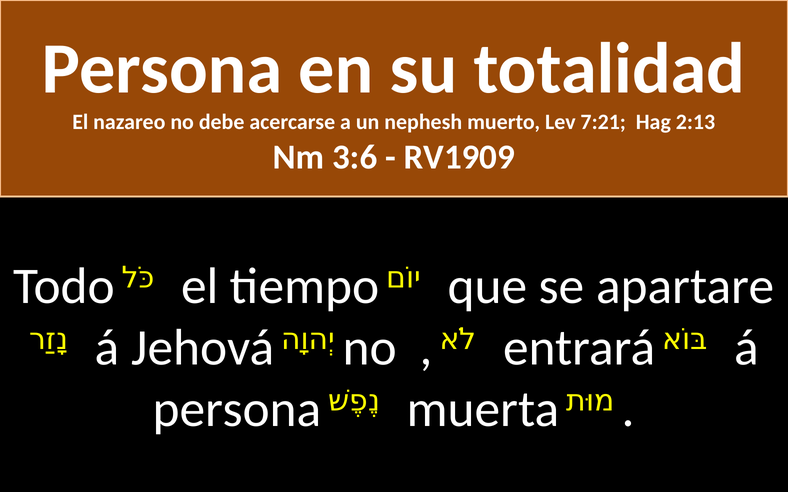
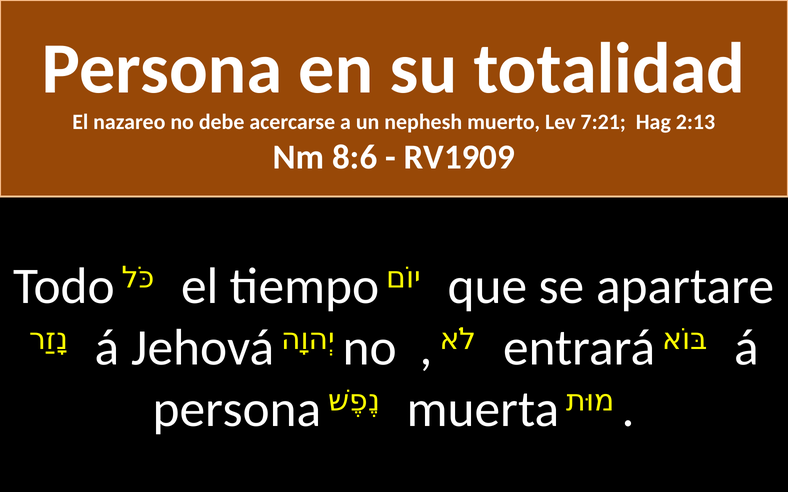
3:6: 3:6 -> 8:6
